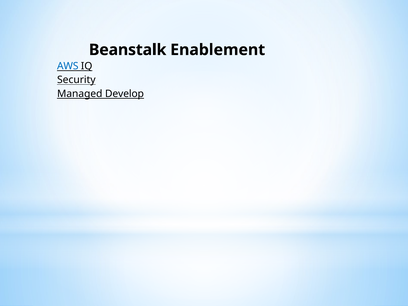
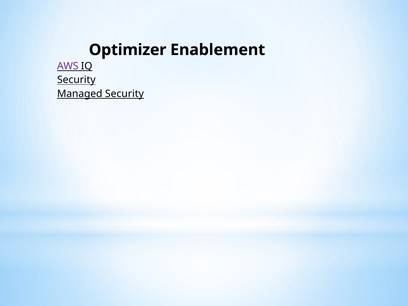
Beanstalk: Beanstalk -> Optimizer
AWS colour: blue -> purple
Managed Develop: Develop -> Security
